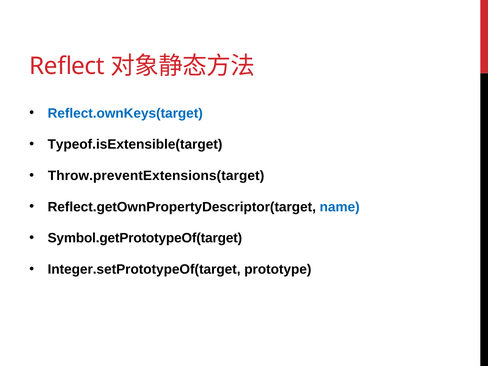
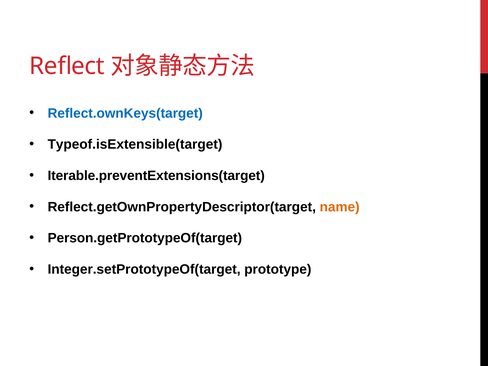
Throw.preventExtensions(target: Throw.preventExtensions(target -> Iterable.preventExtensions(target
name colour: blue -> orange
Symbol.getPrototypeOf(target: Symbol.getPrototypeOf(target -> Person.getPrototypeOf(target
